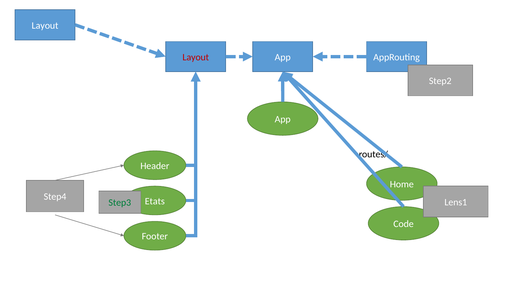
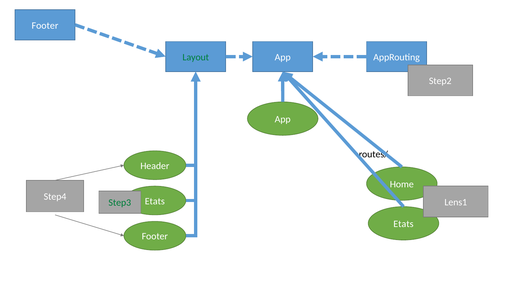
Layout at (45, 26): Layout -> Footer
Layout at (196, 57) colour: red -> green
Code at (404, 224): Code -> Etats
